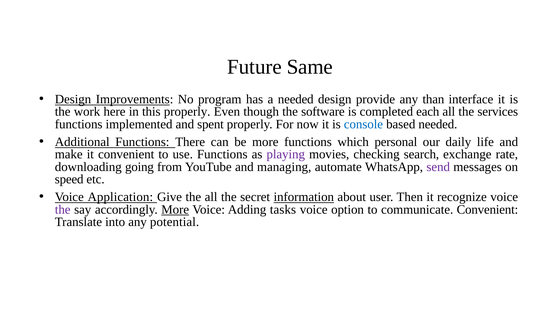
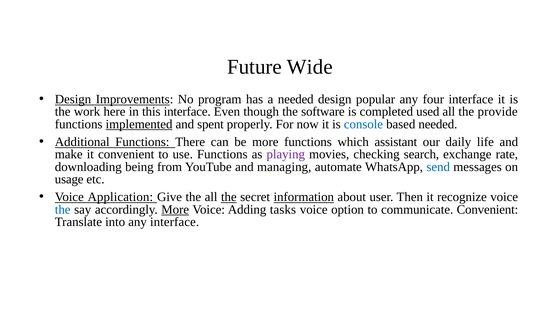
Same: Same -> Wide
provide: provide -> popular
than: than -> four
this properly: properly -> interface
each: each -> used
services: services -> provide
implemented underline: none -> present
personal: personal -> assistant
going: going -> being
send colour: purple -> blue
speed: speed -> usage
the at (229, 197) underline: none -> present
the at (63, 210) colour: purple -> blue
any potential: potential -> interface
